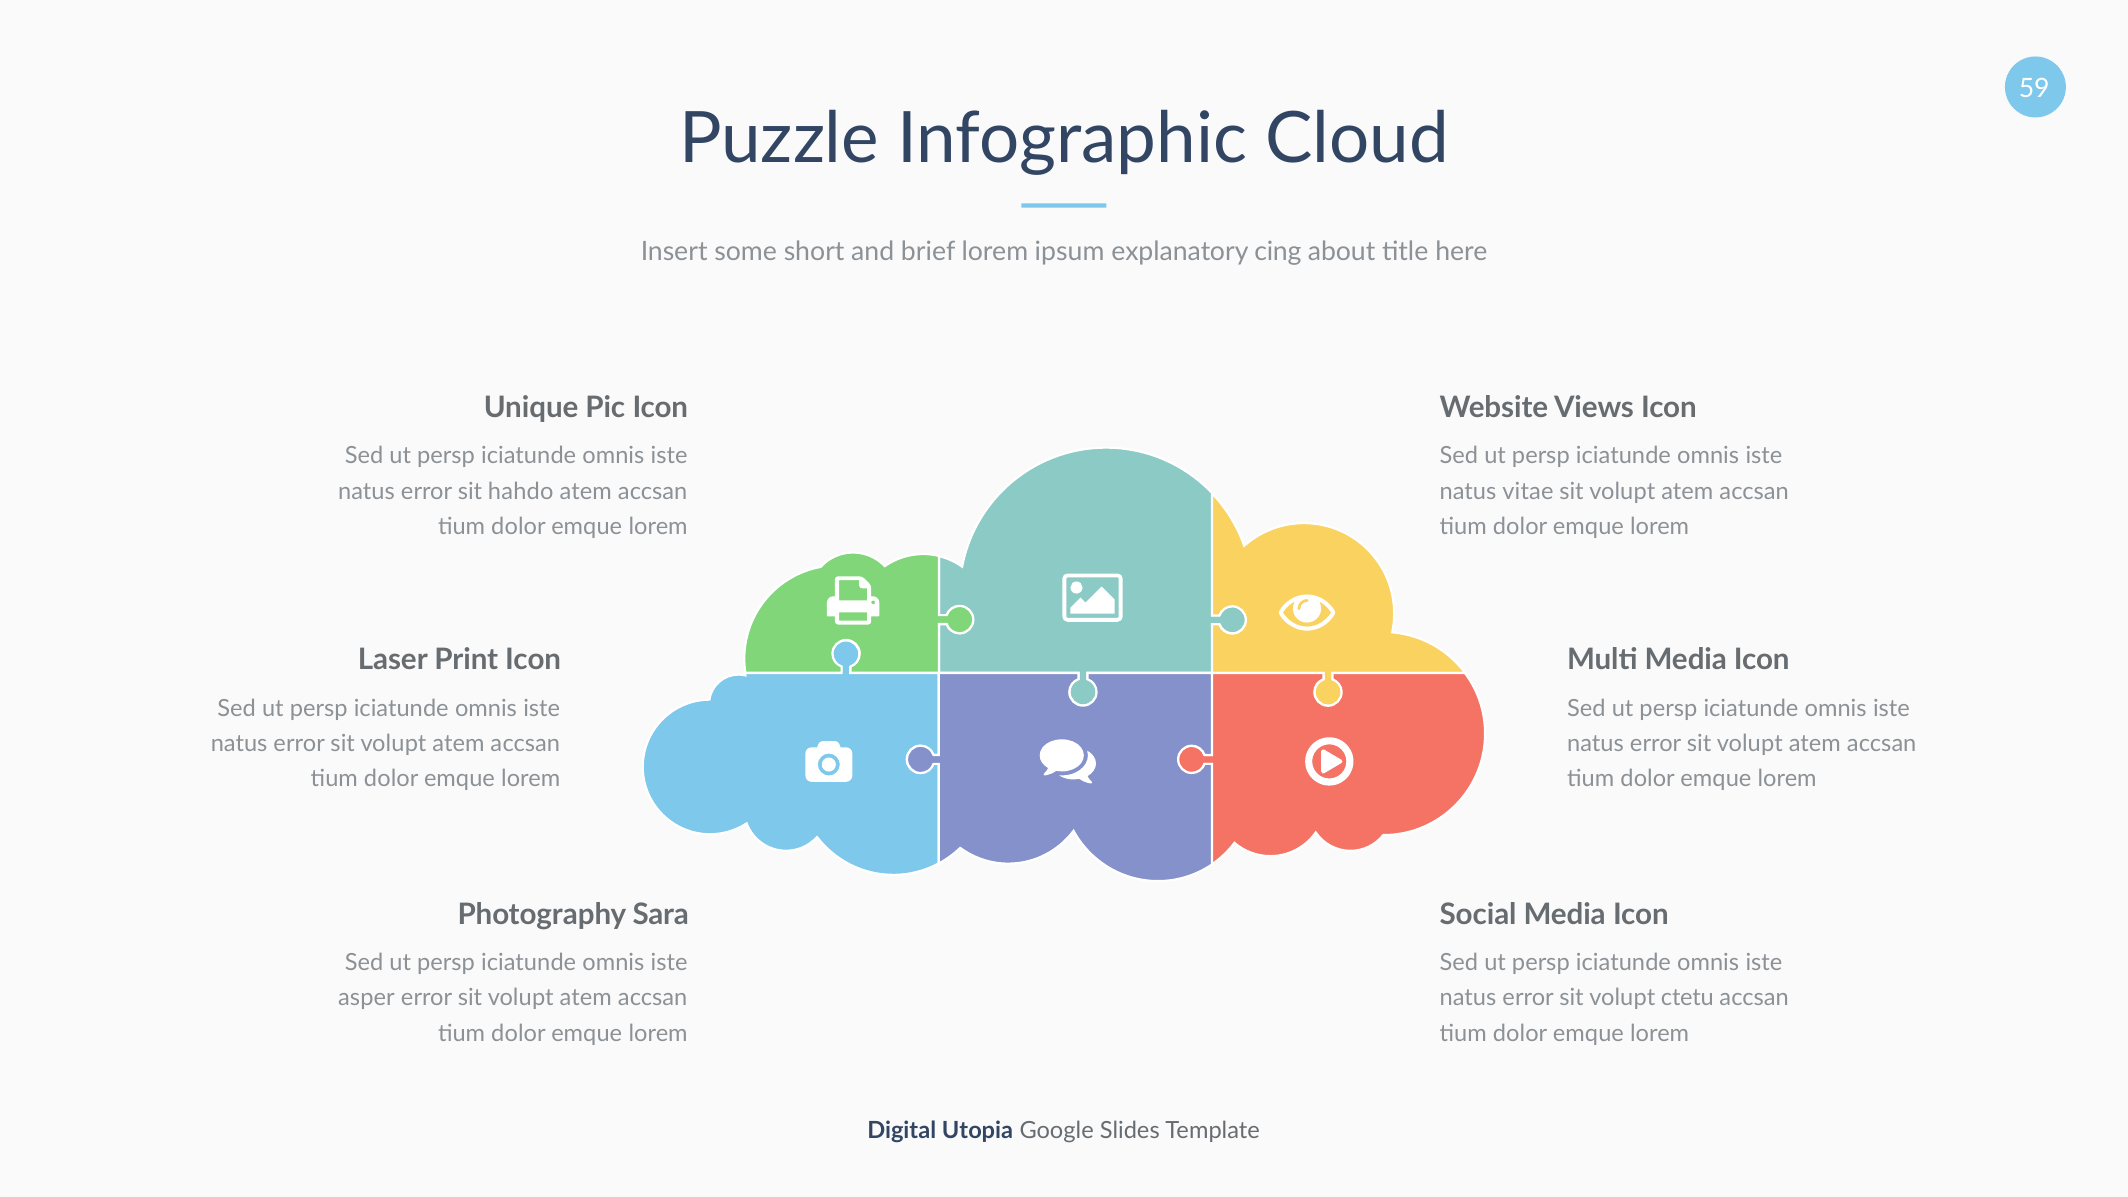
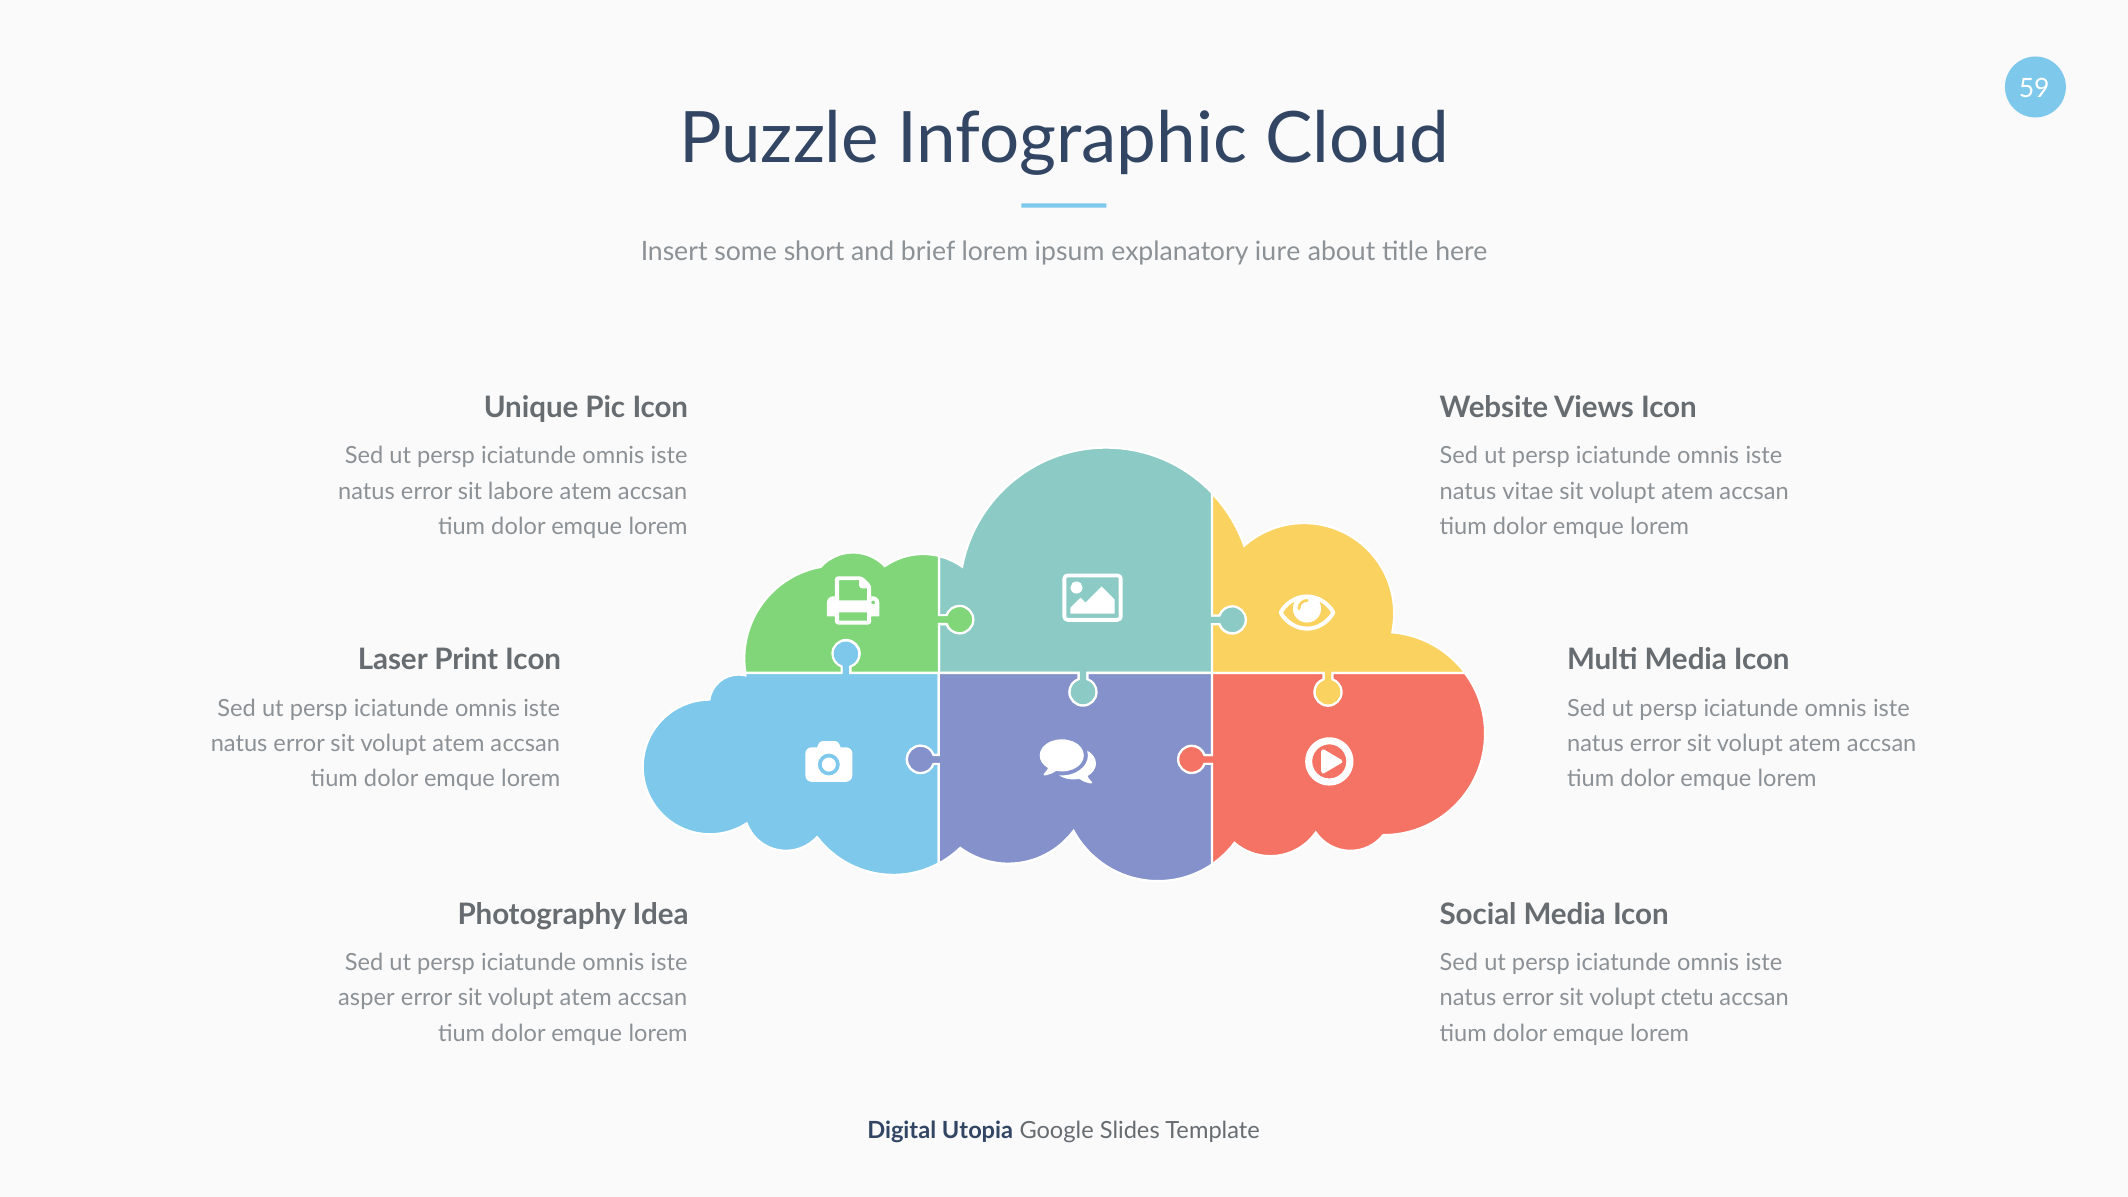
cing: cing -> iure
hahdo: hahdo -> labore
Sara: Sara -> Idea
